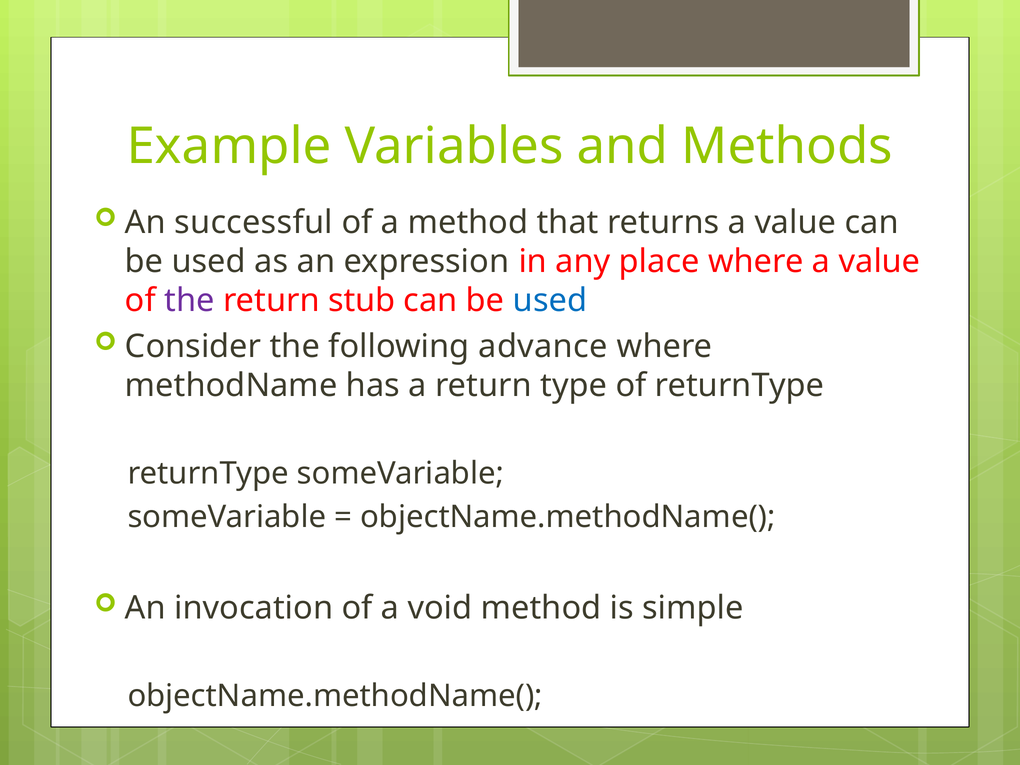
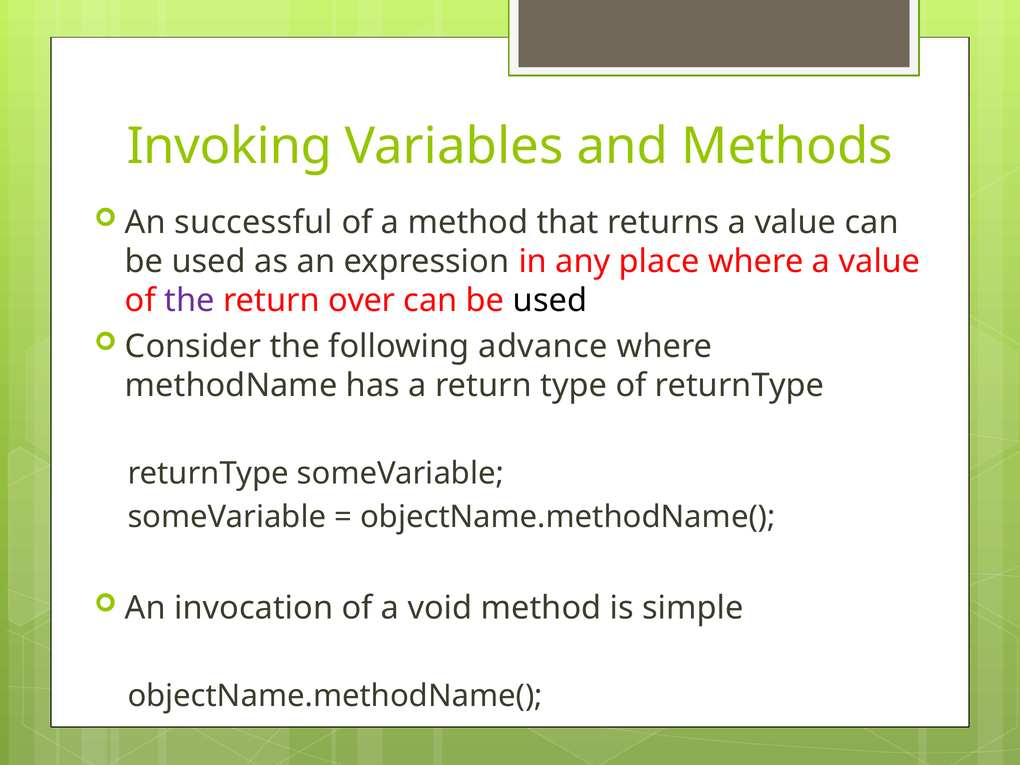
Example: Example -> Invoking
stub: stub -> over
used at (550, 301) colour: blue -> black
